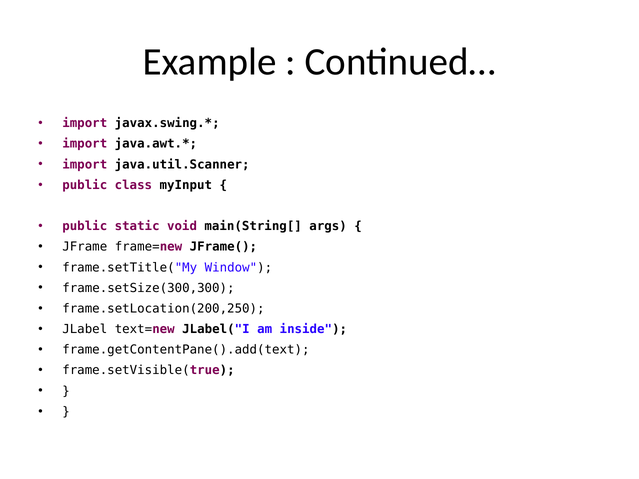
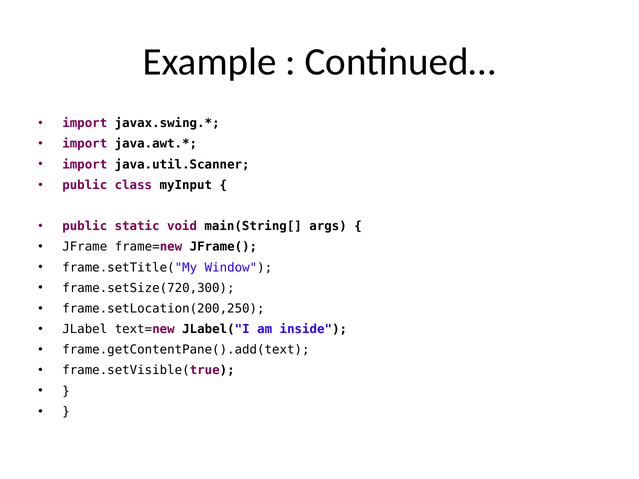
frame.setSize(300,300: frame.setSize(300,300 -> frame.setSize(720,300
